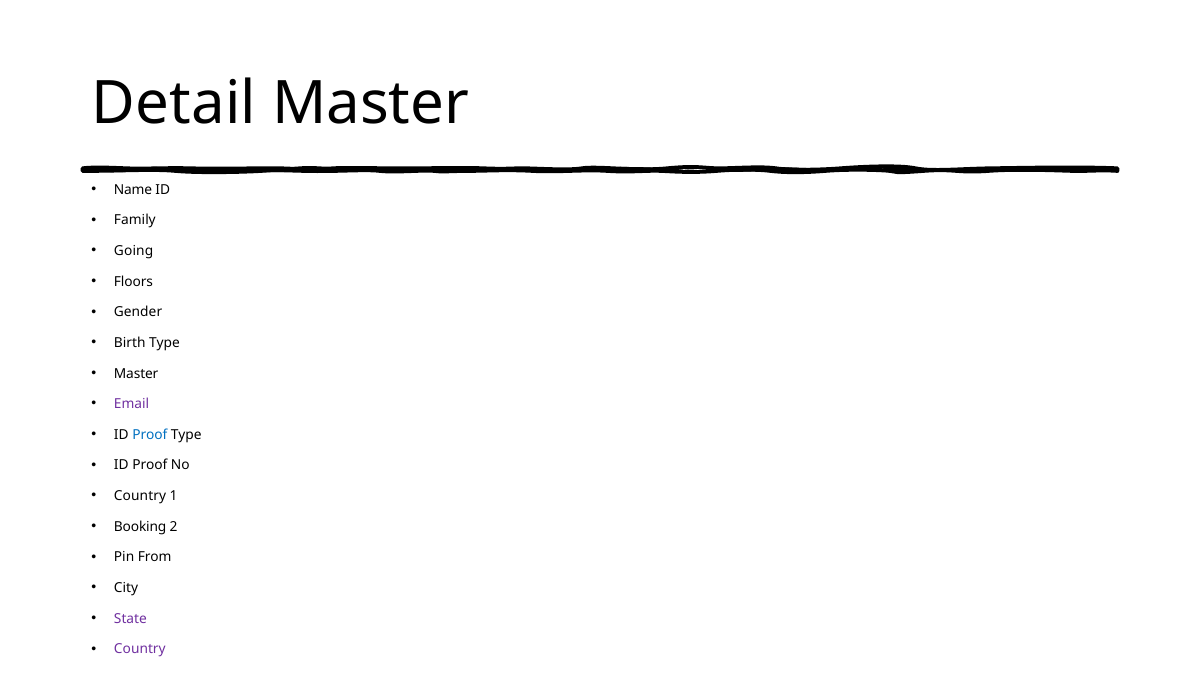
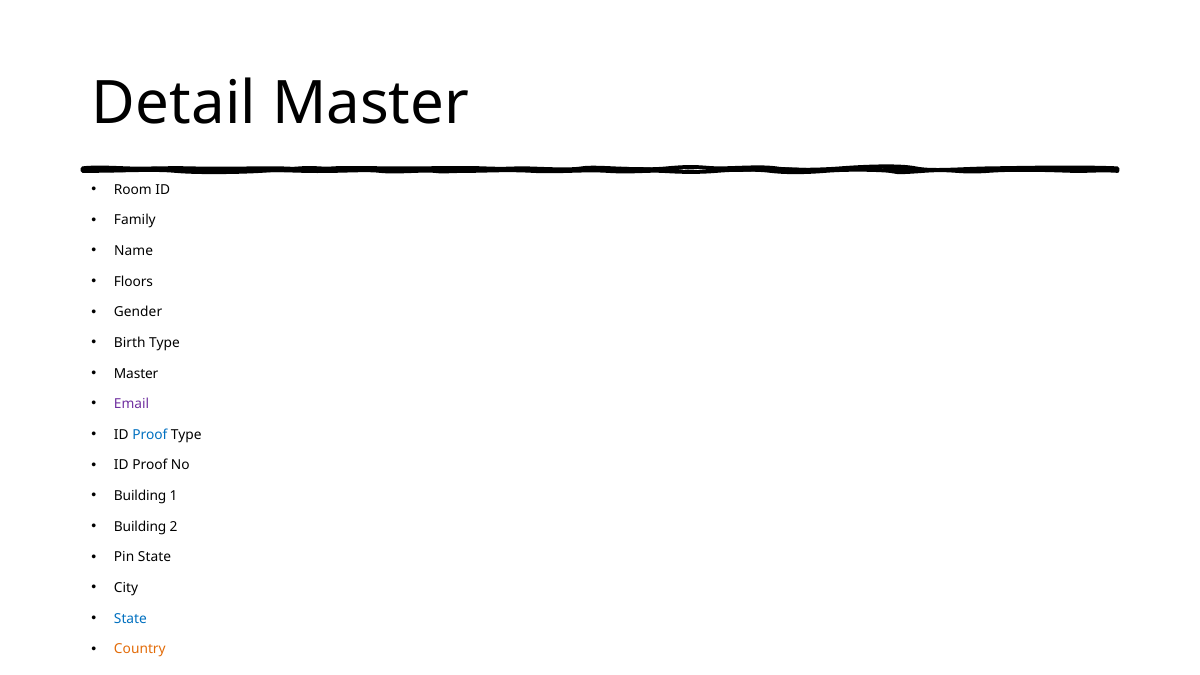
Name: Name -> Room
Going: Going -> Name
Country at (140, 496): Country -> Building
Booking at (140, 527): Booking -> Building
Pin From: From -> State
State at (130, 619) colour: purple -> blue
Country at (140, 649) colour: purple -> orange
